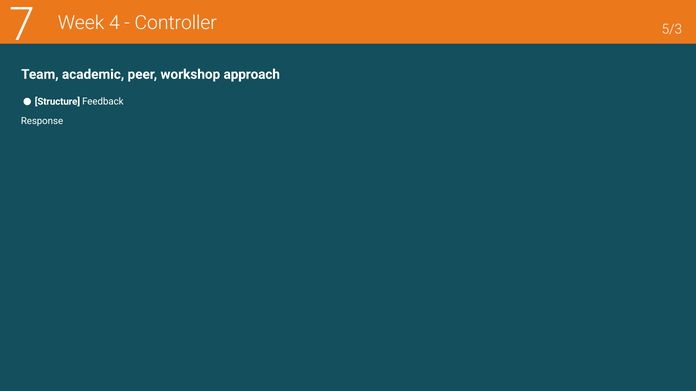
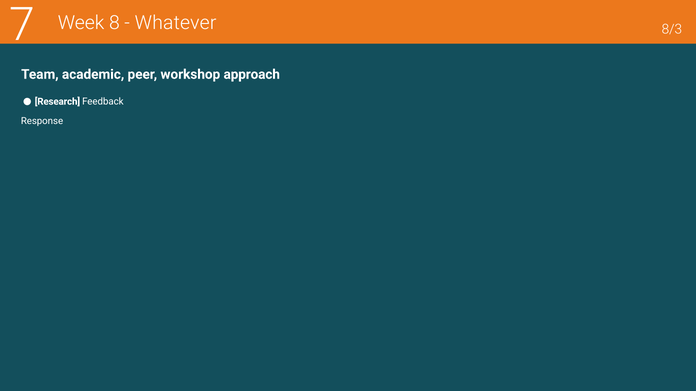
4: 4 -> 8
Controller: Controller -> Whatever
5/3: 5/3 -> 8/3
Structure: Structure -> Research
